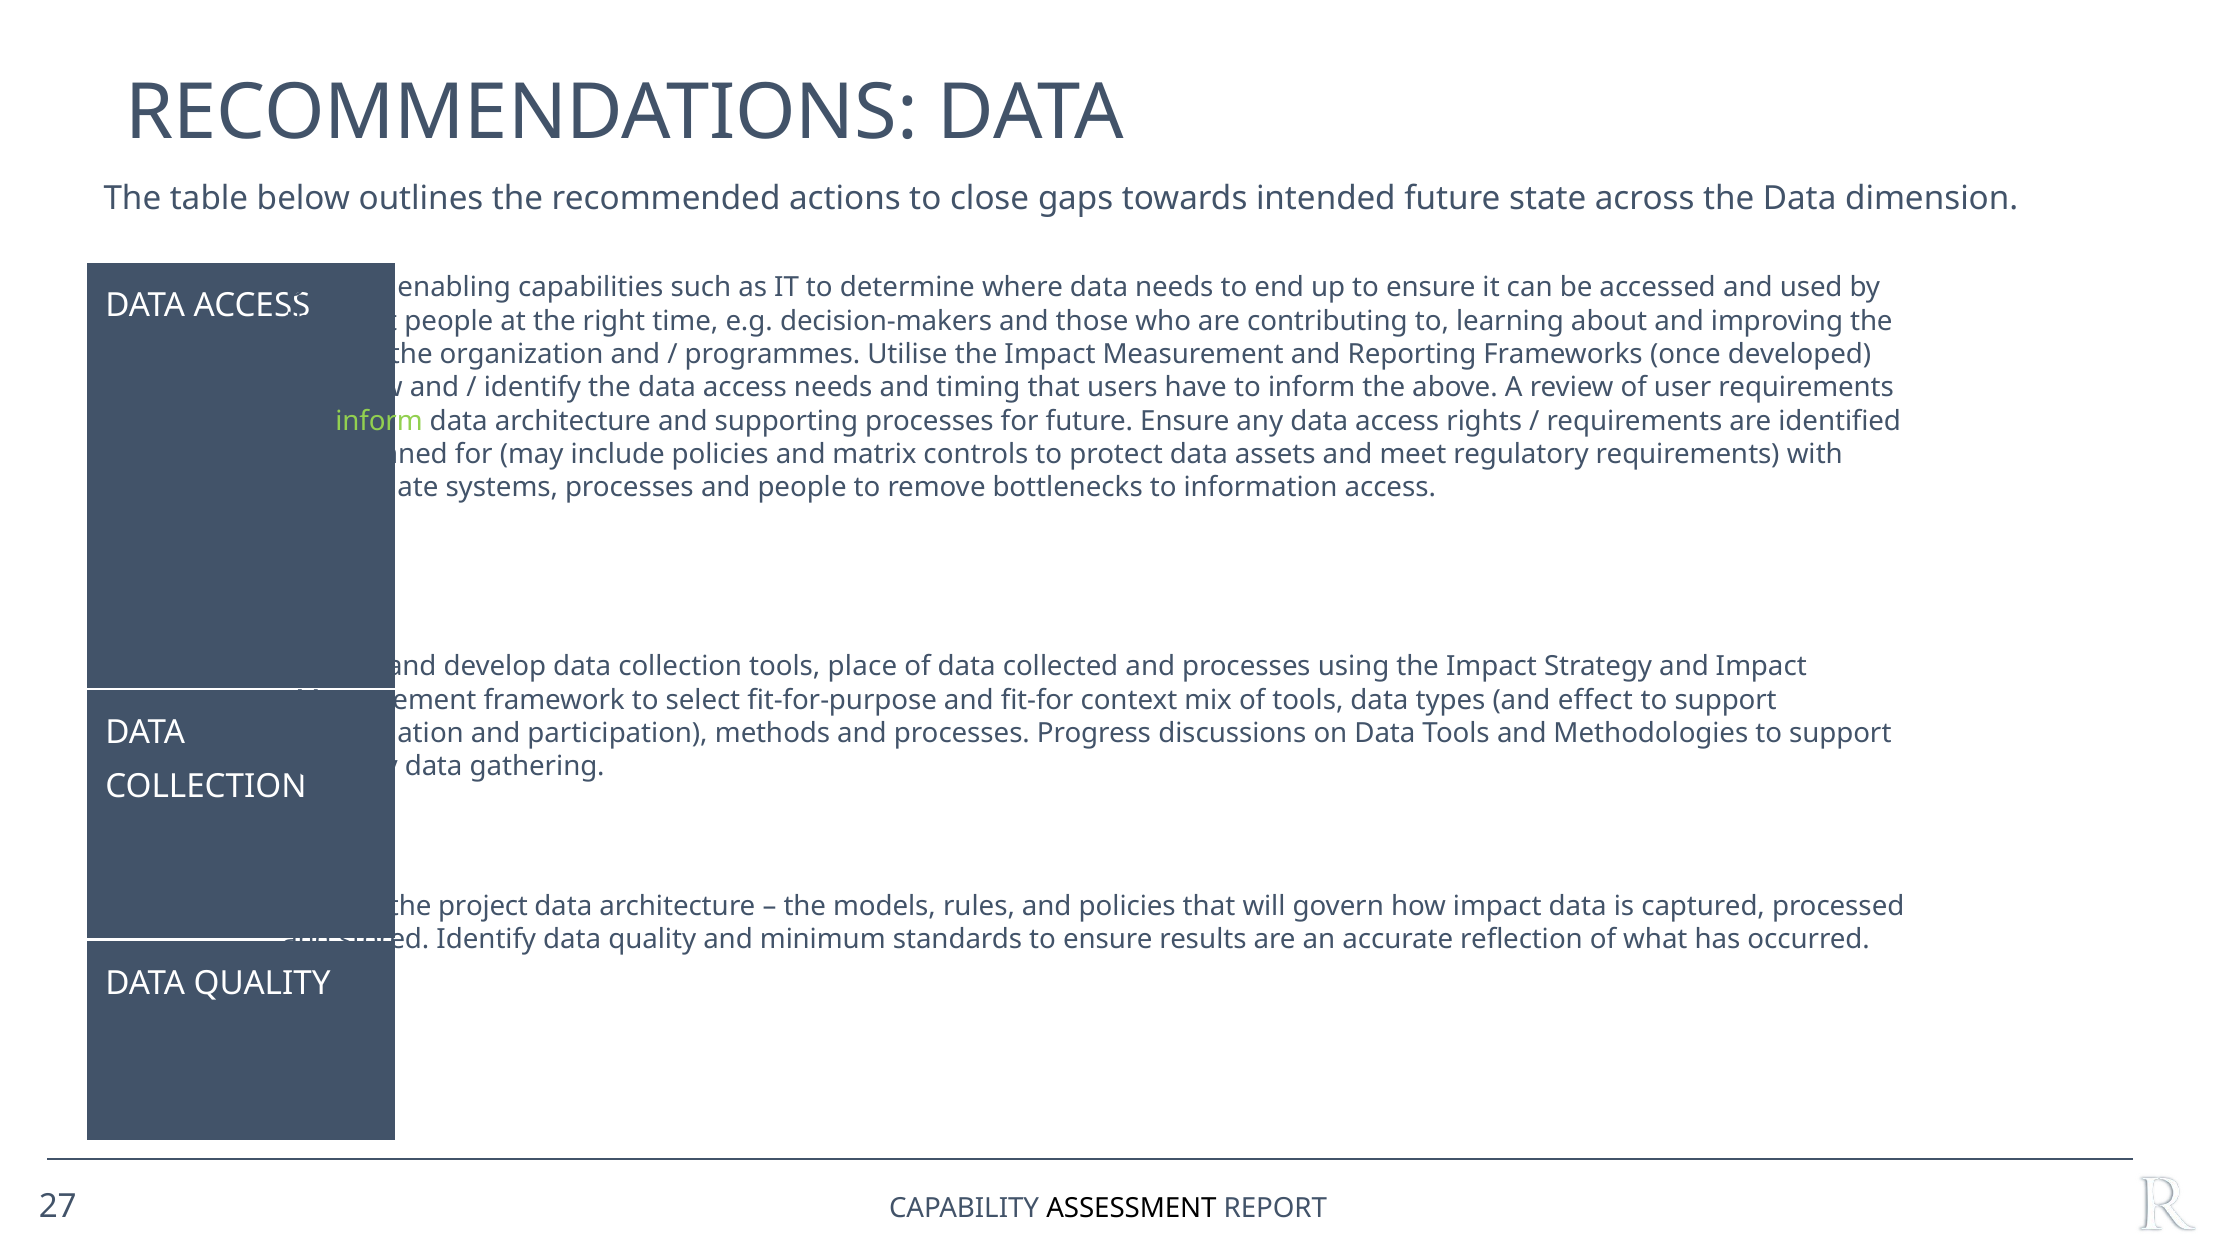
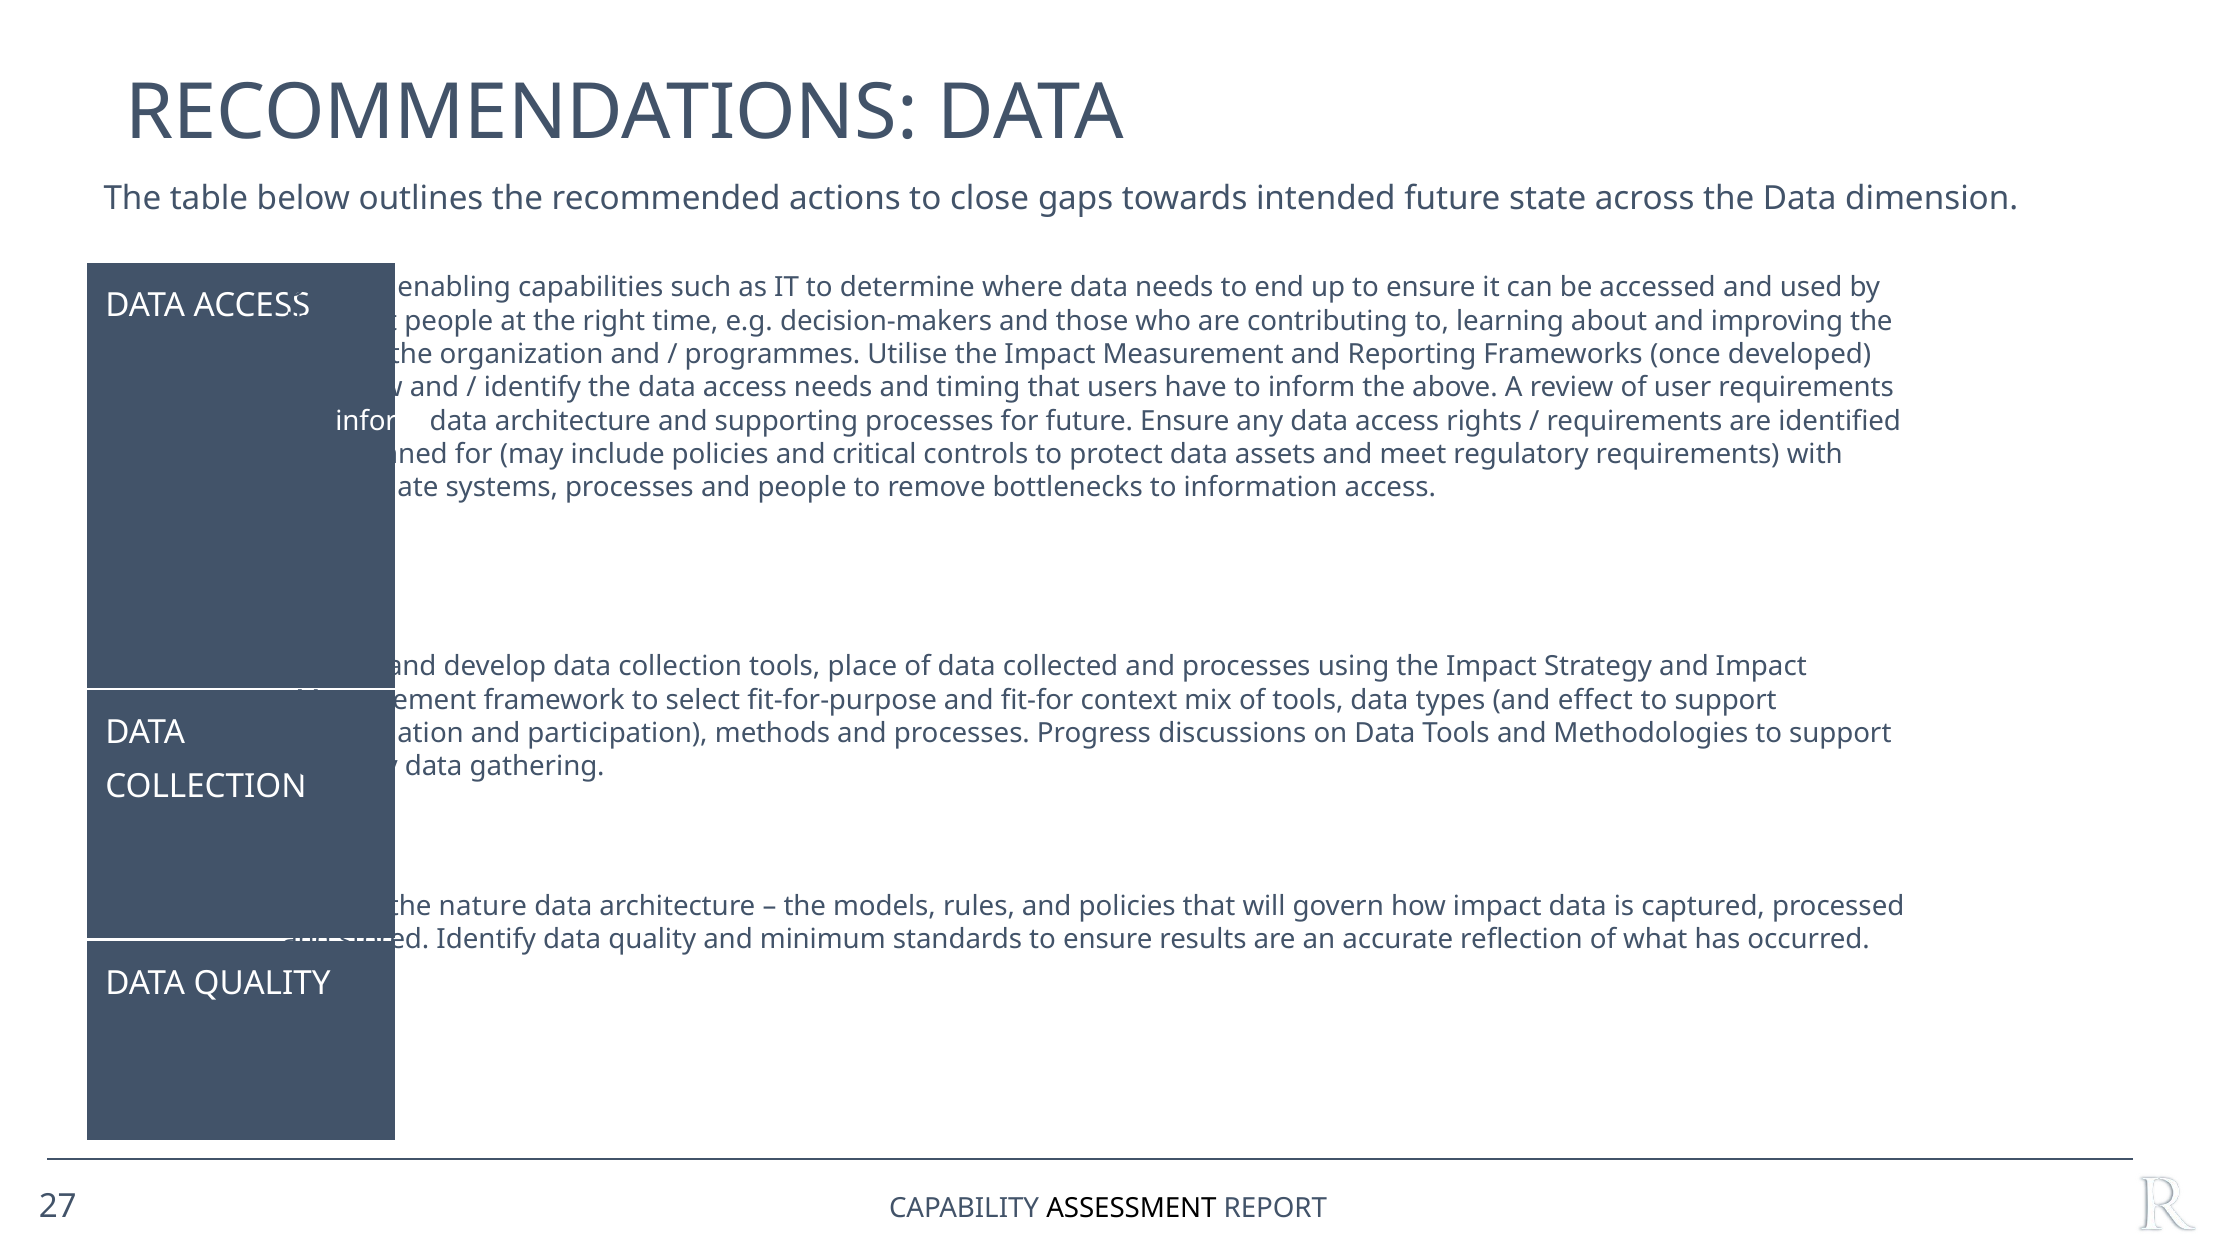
inform at (379, 421) colour: light green -> white
matrix: matrix -> critical
project: project -> nature
